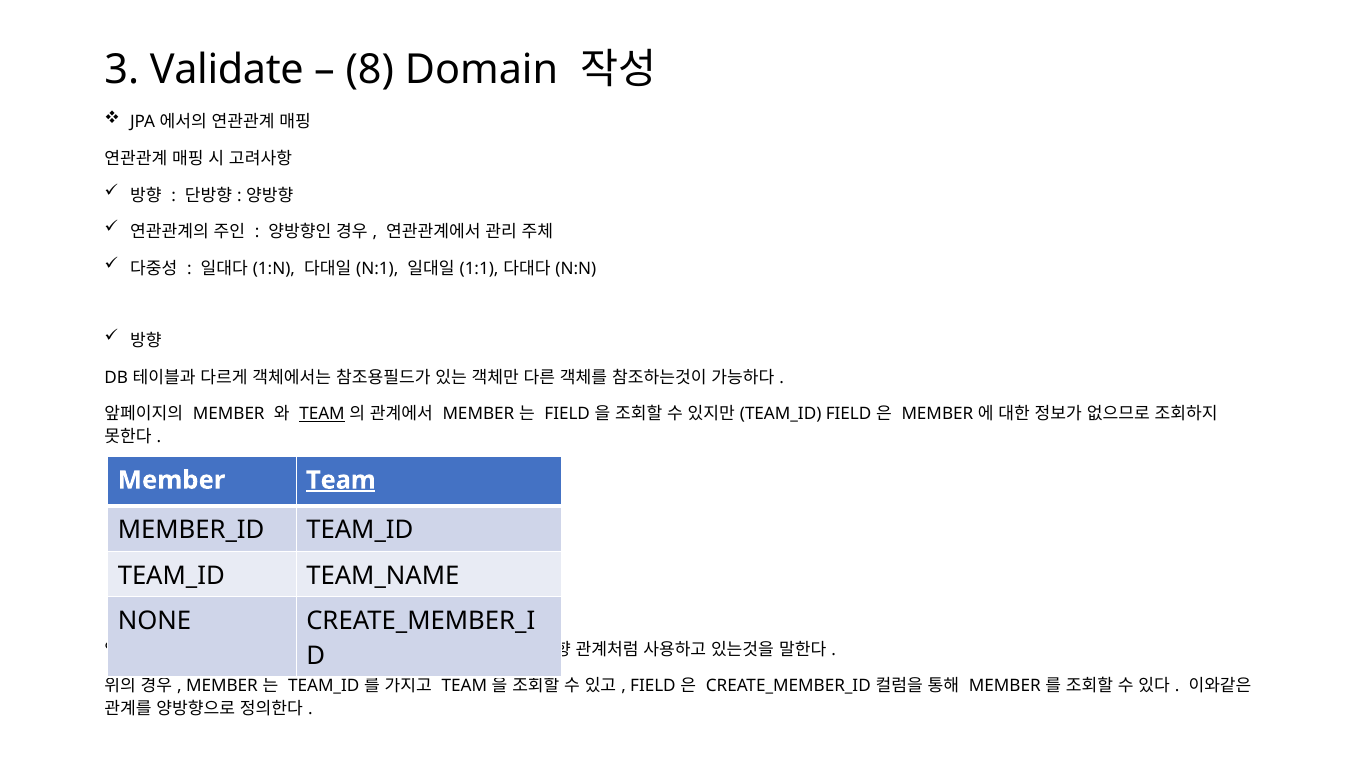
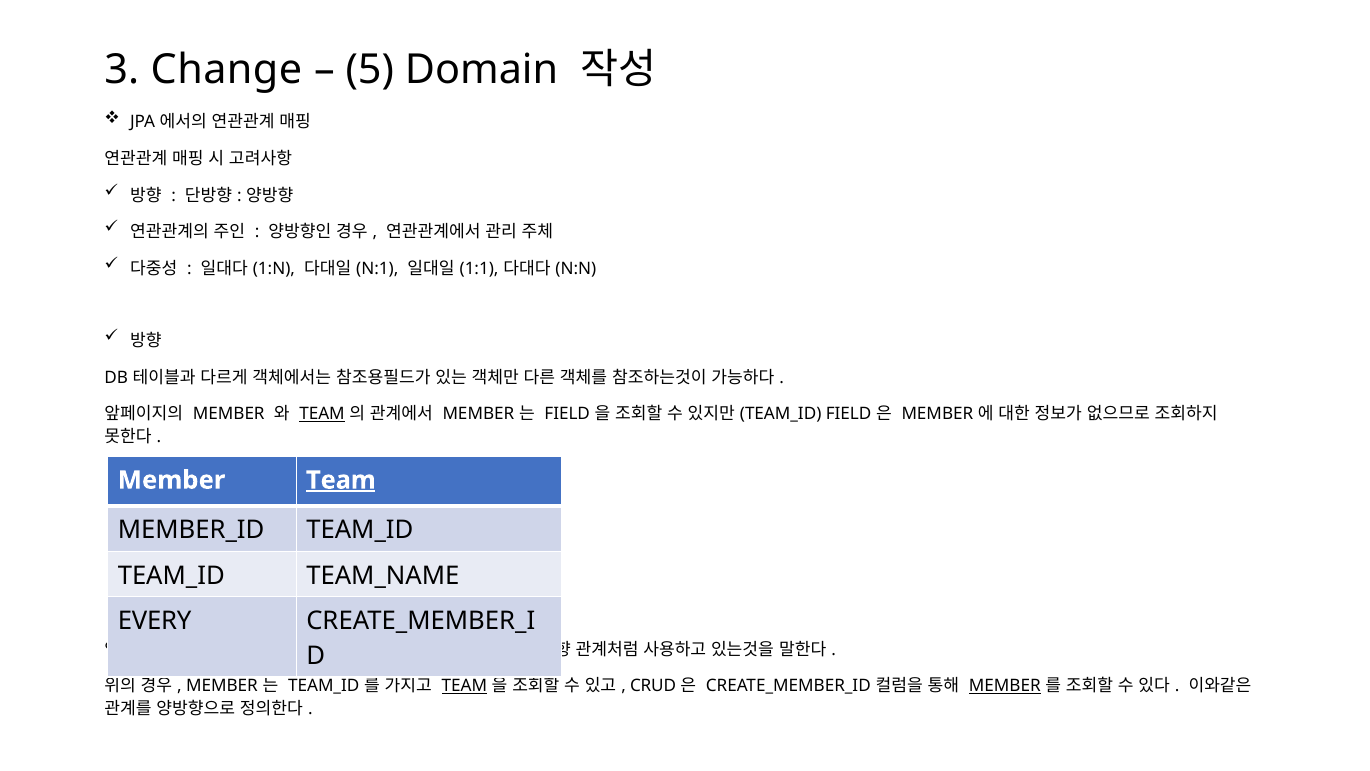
Validate: Validate -> Change
8: 8 -> 5
NONE: NONE -> EVERY
TEAM at (464, 686) underline: none -> present
FIELD at (653, 686): FIELD -> CRUD
MEMBER at (1005, 686) underline: none -> present
